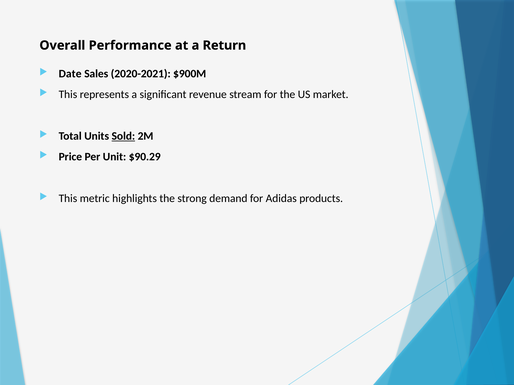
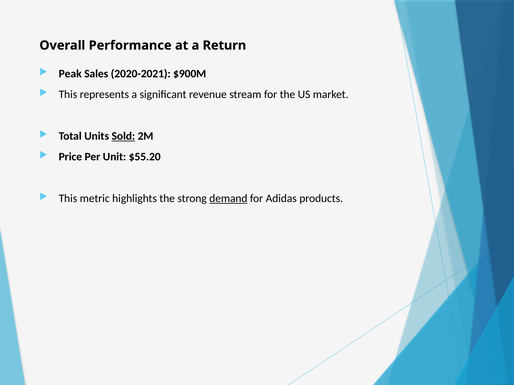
Date: Date -> Peak
$90.29: $90.29 -> $55.20
demand underline: none -> present
